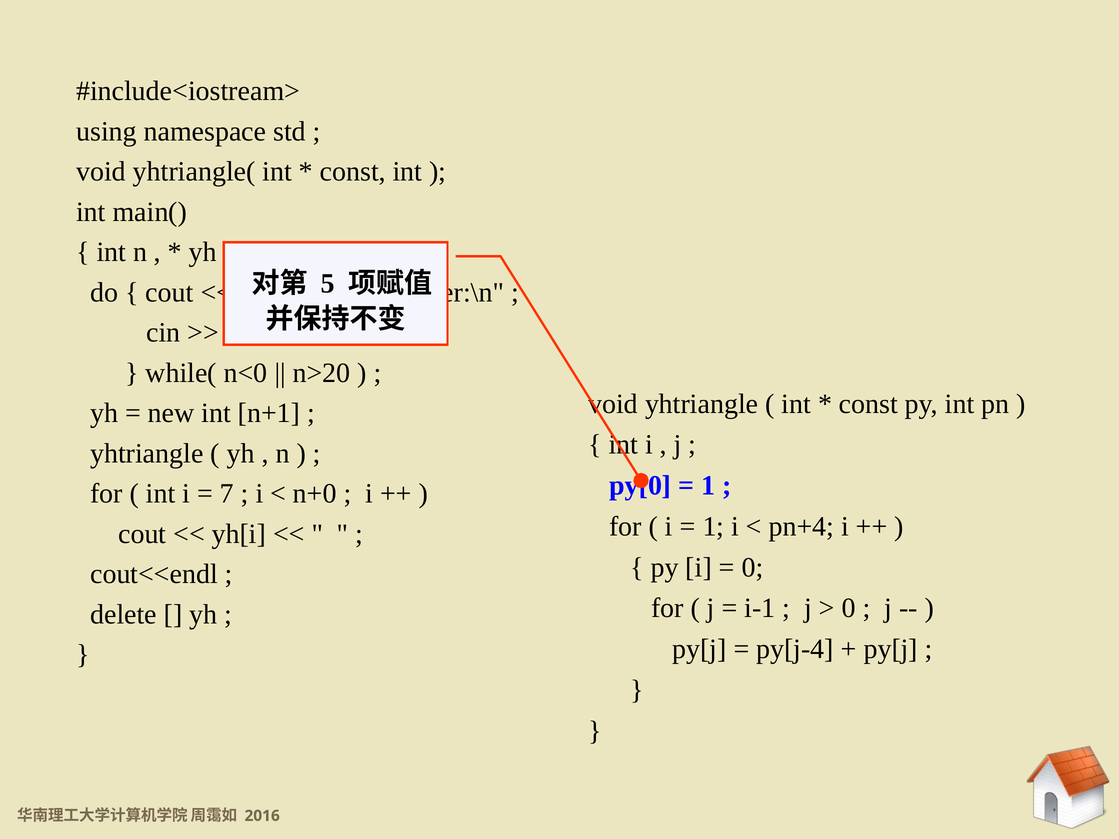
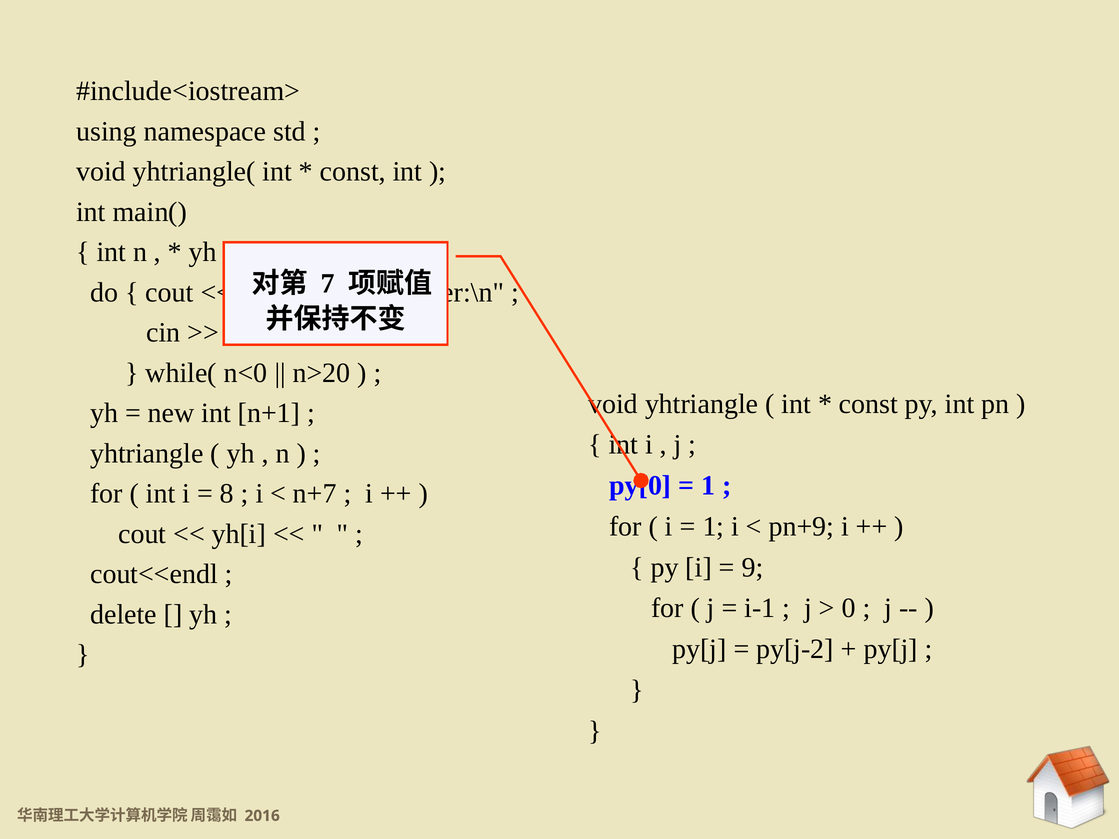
5: 5 -> 7
7: 7 -> 8
n+0: n+0 -> n+7
pn+4: pn+4 -> pn+9
0 at (753, 567): 0 -> 9
py[j-4: py[j-4 -> py[j-2
